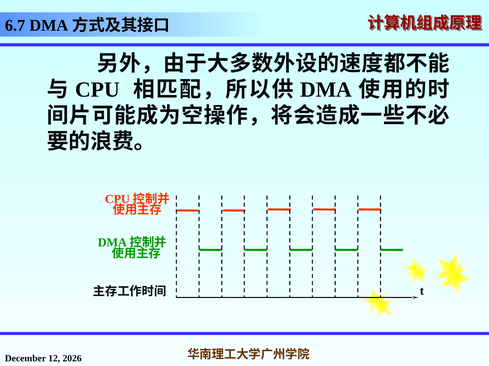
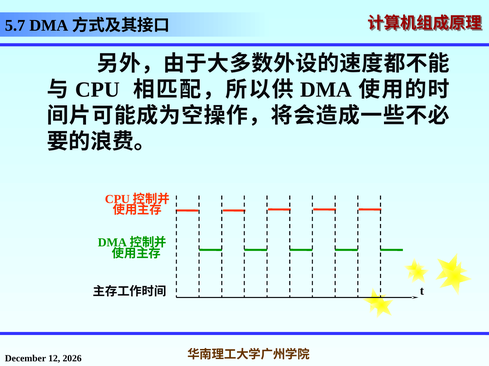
6.7: 6.7 -> 5.7
